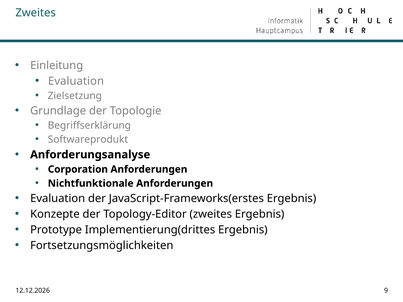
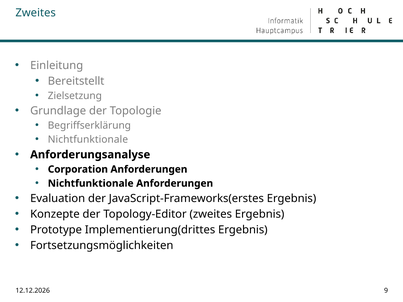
Evaluation at (76, 81): Evaluation -> Bereitstellt
Softwareprodukt at (88, 140): Softwareprodukt -> Nichtfunktionale
